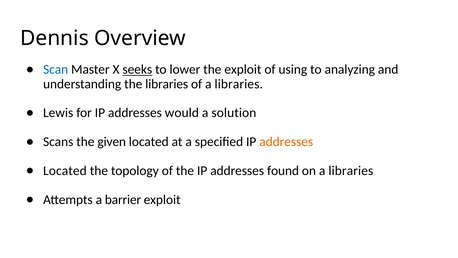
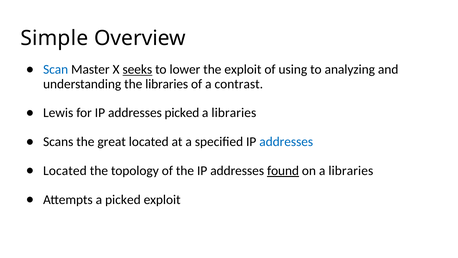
Dennis: Dennis -> Simple
of a libraries: libraries -> contrast
addresses would: would -> picked
solution at (234, 113): solution -> libraries
given: given -> great
addresses at (286, 142) colour: orange -> blue
found underline: none -> present
a barrier: barrier -> picked
